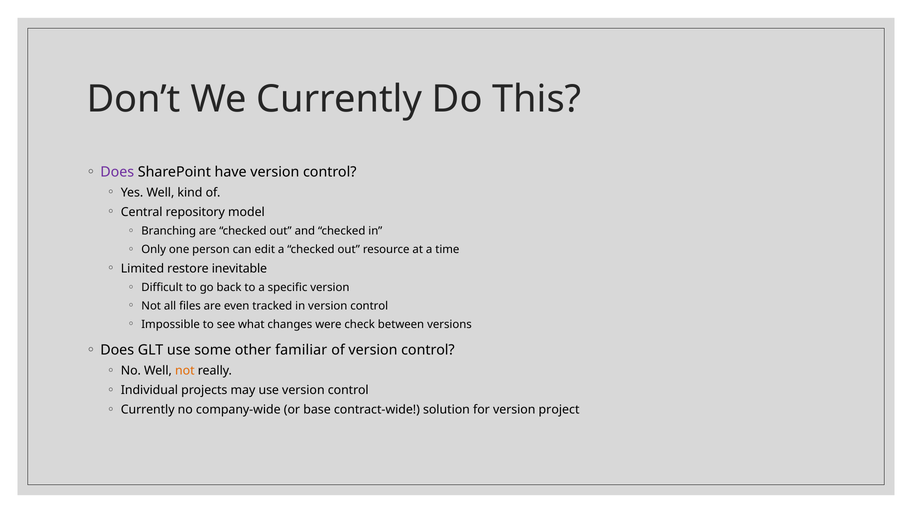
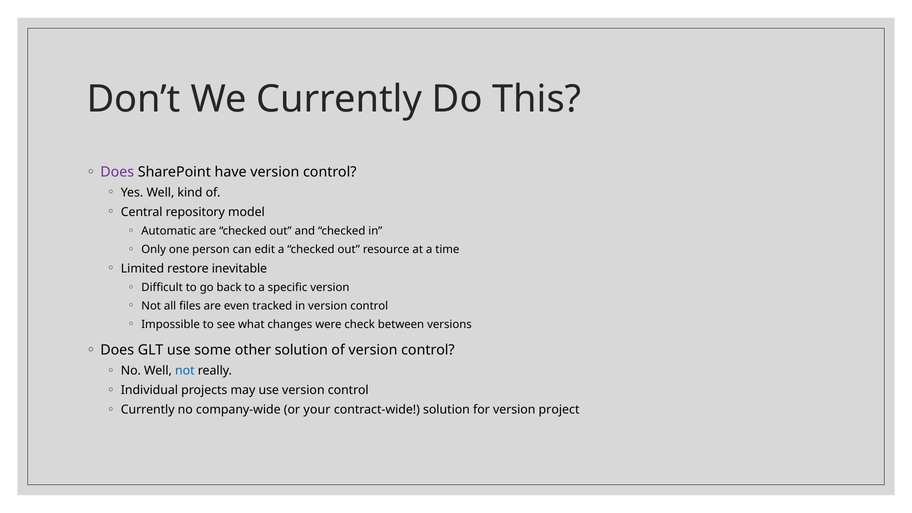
Branching: Branching -> Automatic
other familiar: familiar -> solution
not at (185, 371) colour: orange -> blue
base: base -> your
